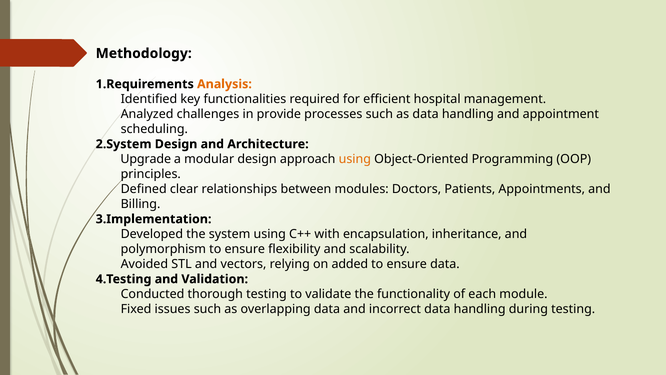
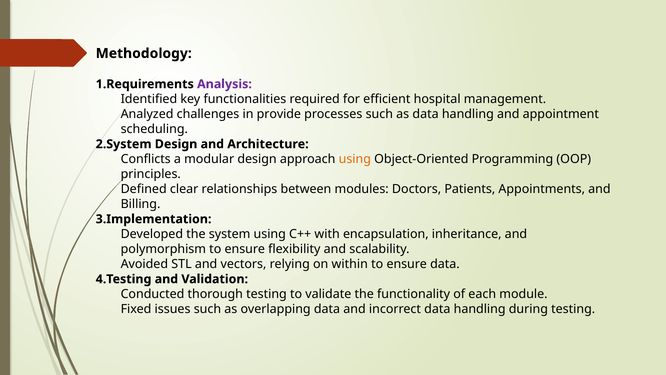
Analysis colour: orange -> purple
Upgrade: Upgrade -> Conflicts
added: added -> within
